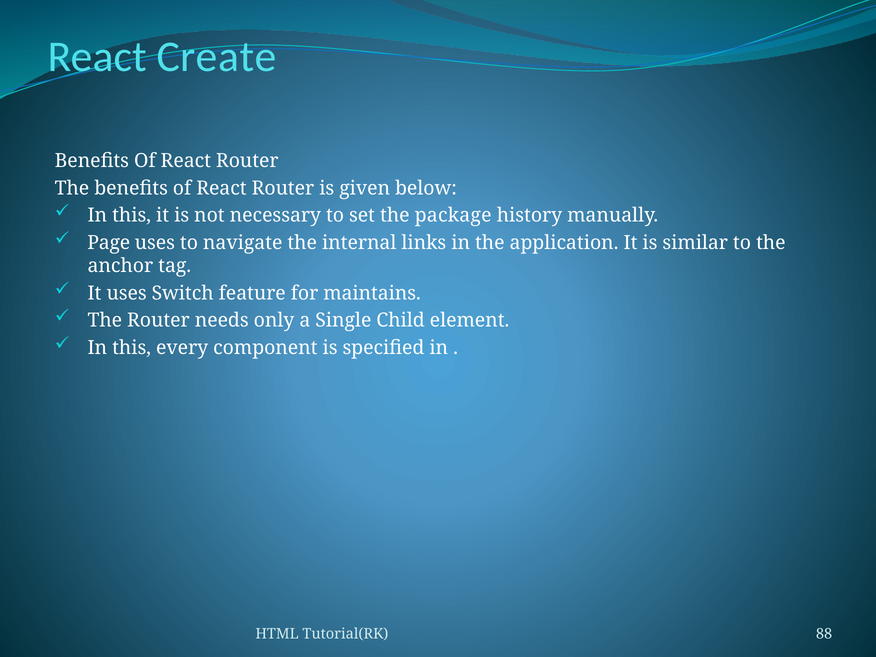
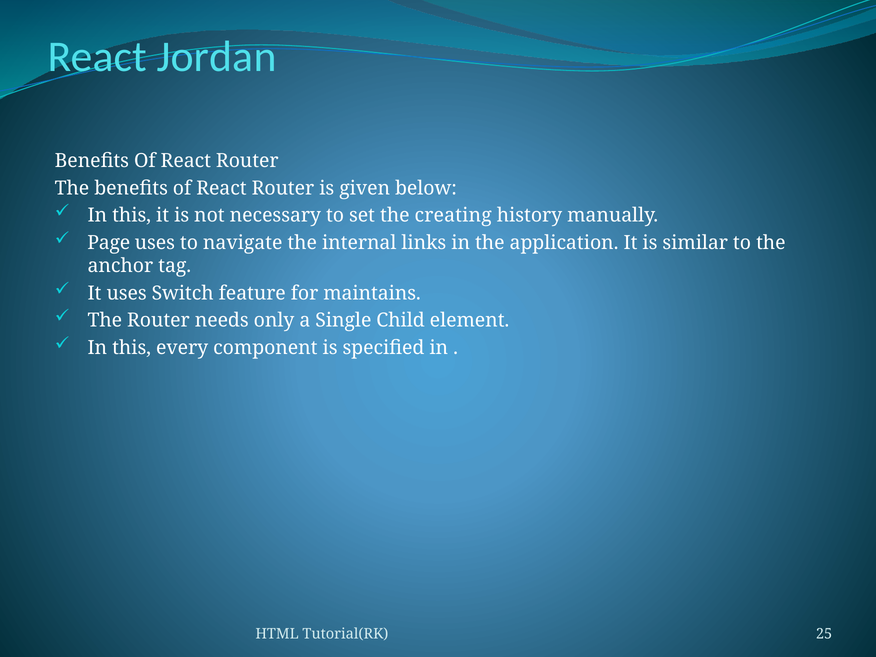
Create: Create -> Jordan
package: package -> creating
88: 88 -> 25
